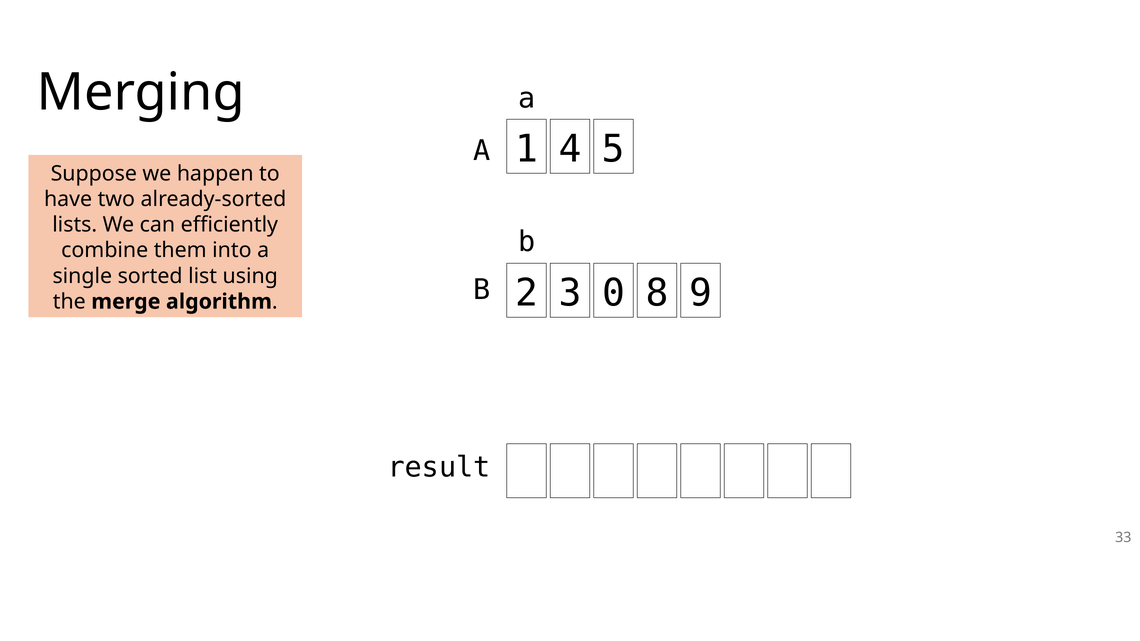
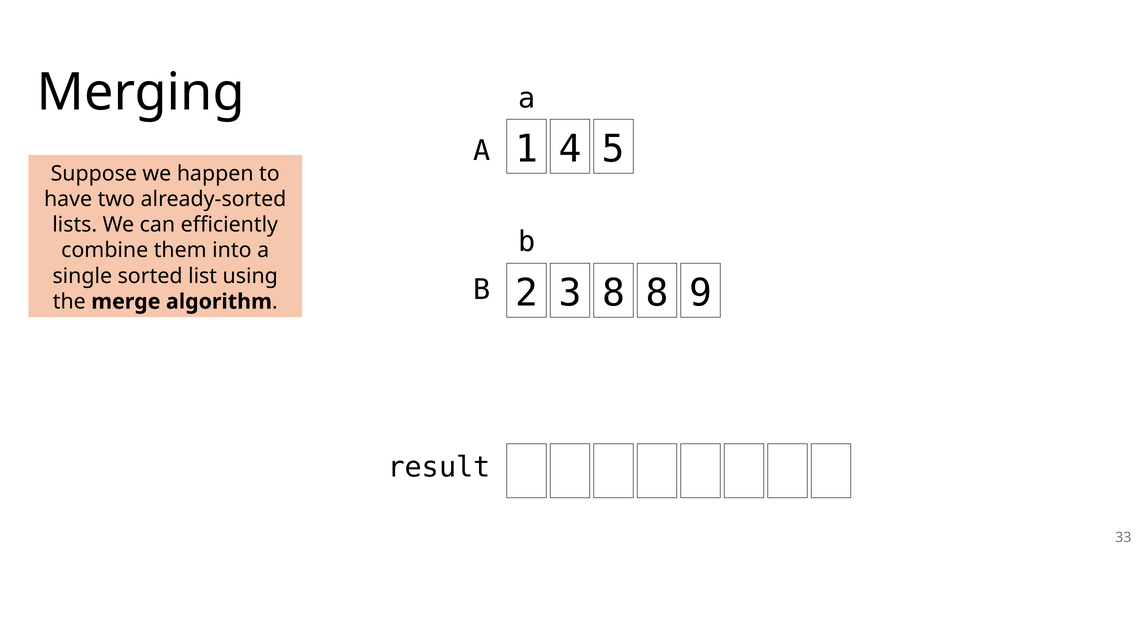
3 0: 0 -> 8
